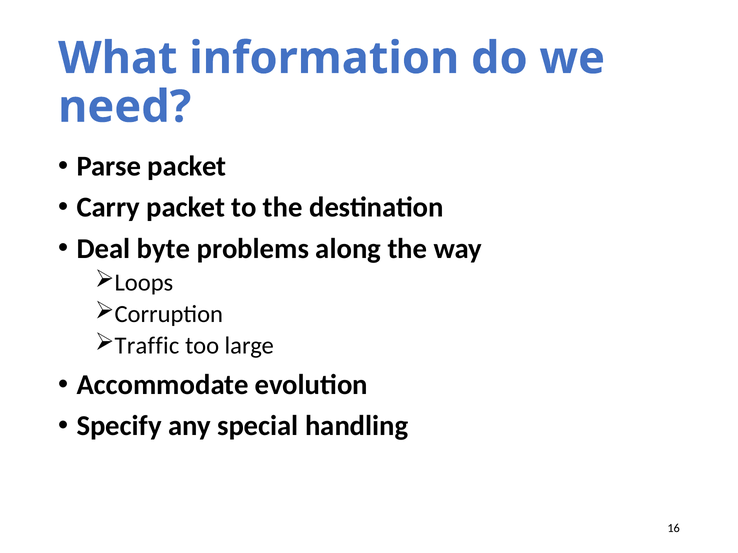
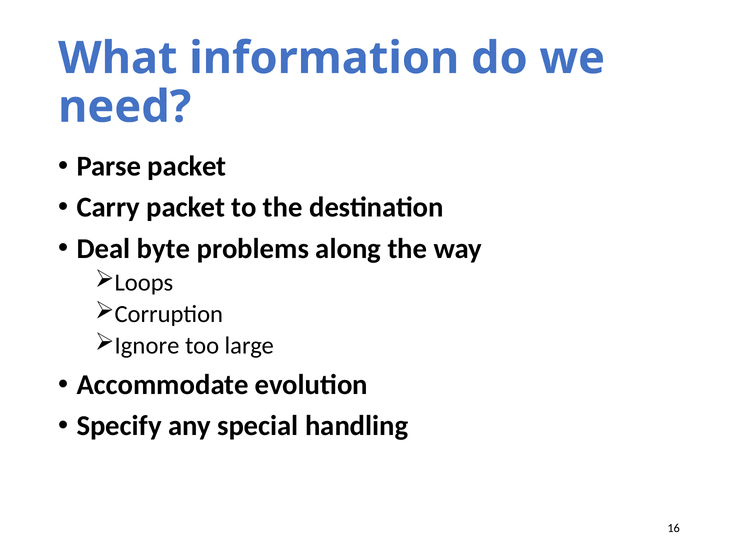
Traffic: Traffic -> Ignore
